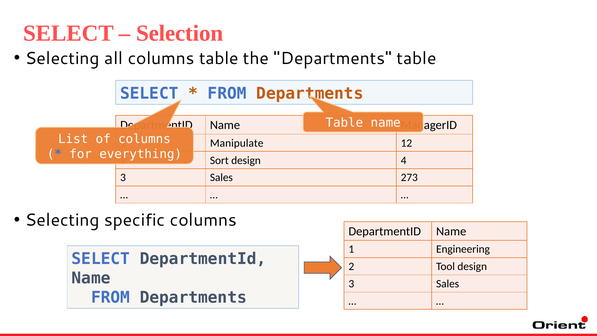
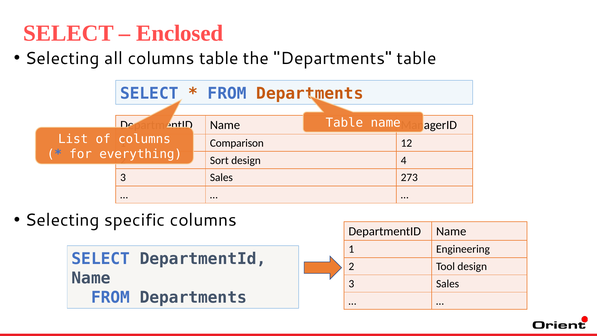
Selection: Selection -> Enclosed
Manipulate: Manipulate -> Comparison
